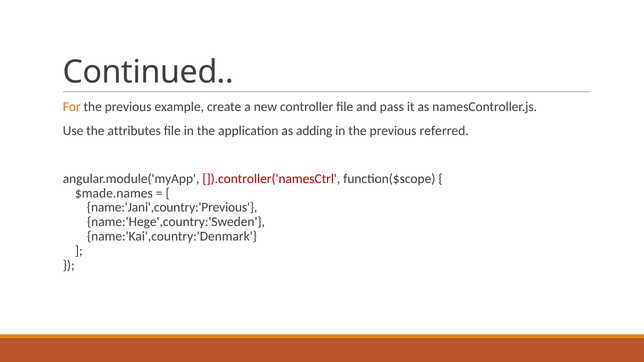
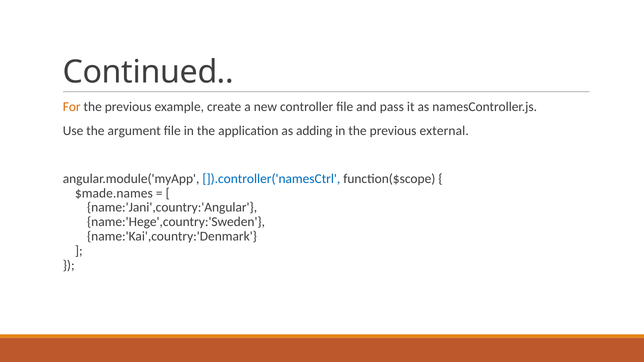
attributes: attributes -> argument
referred: referred -> external
]).controller('namesCtrl colour: red -> blue
name:'Jani',country:'Previous: name:'Jani',country:'Previous -> name:'Jani',country:'Angular
